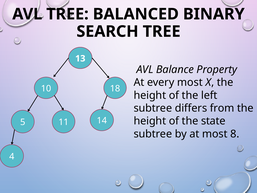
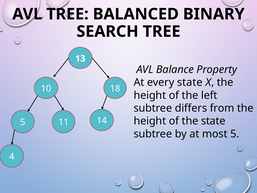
every most: most -> state
most 8: 8 -> 5
